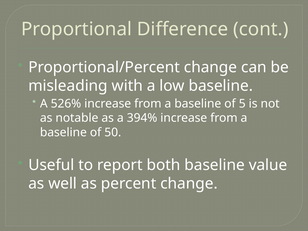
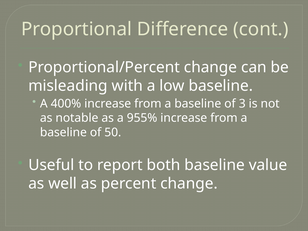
526%: 526% -> 400%
5: 5 -> 3
394%: 394% -> 955%
